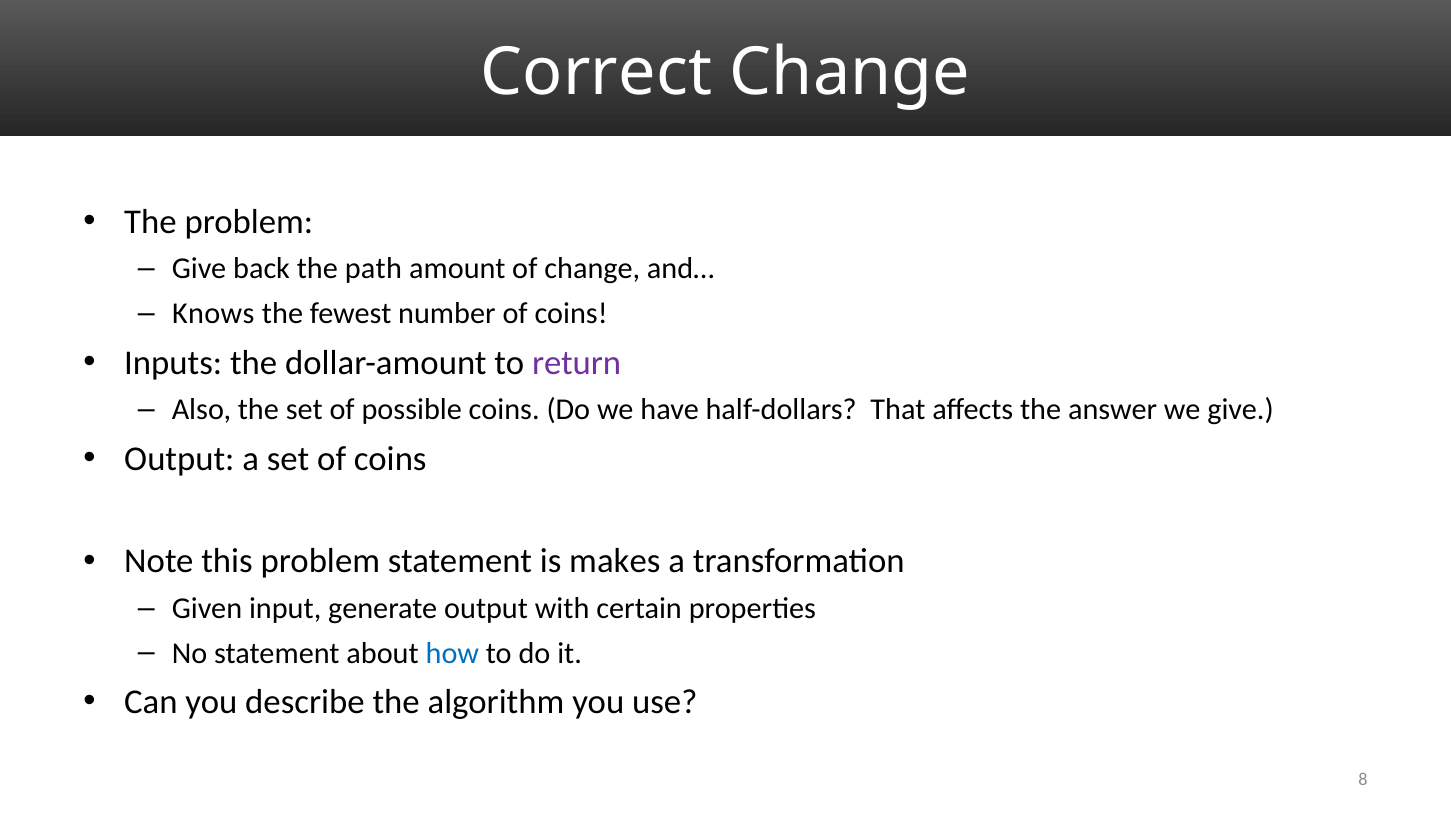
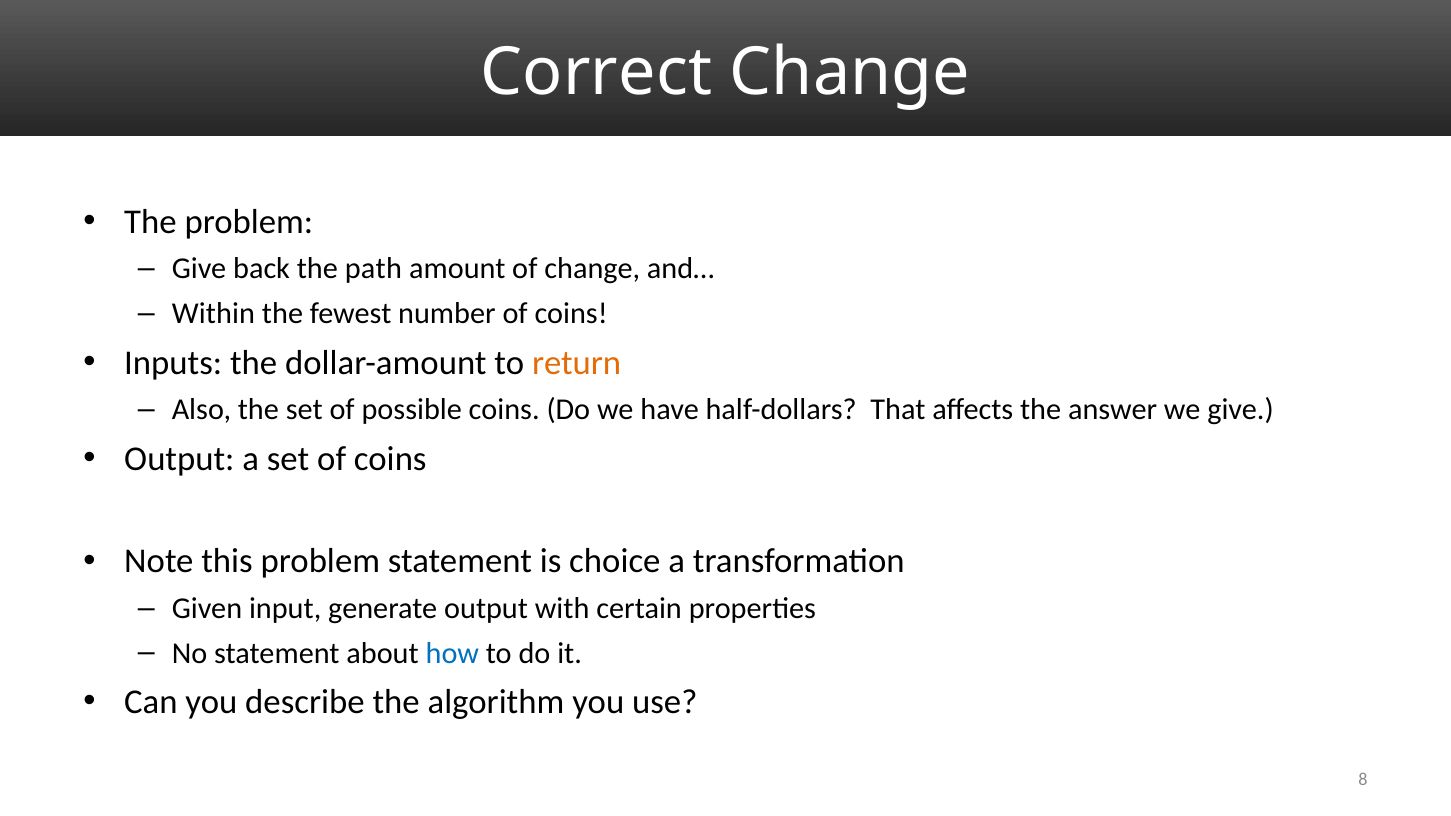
Knows: Knows -> Within
return colour: purple -> orange
makes: makes -> choice
